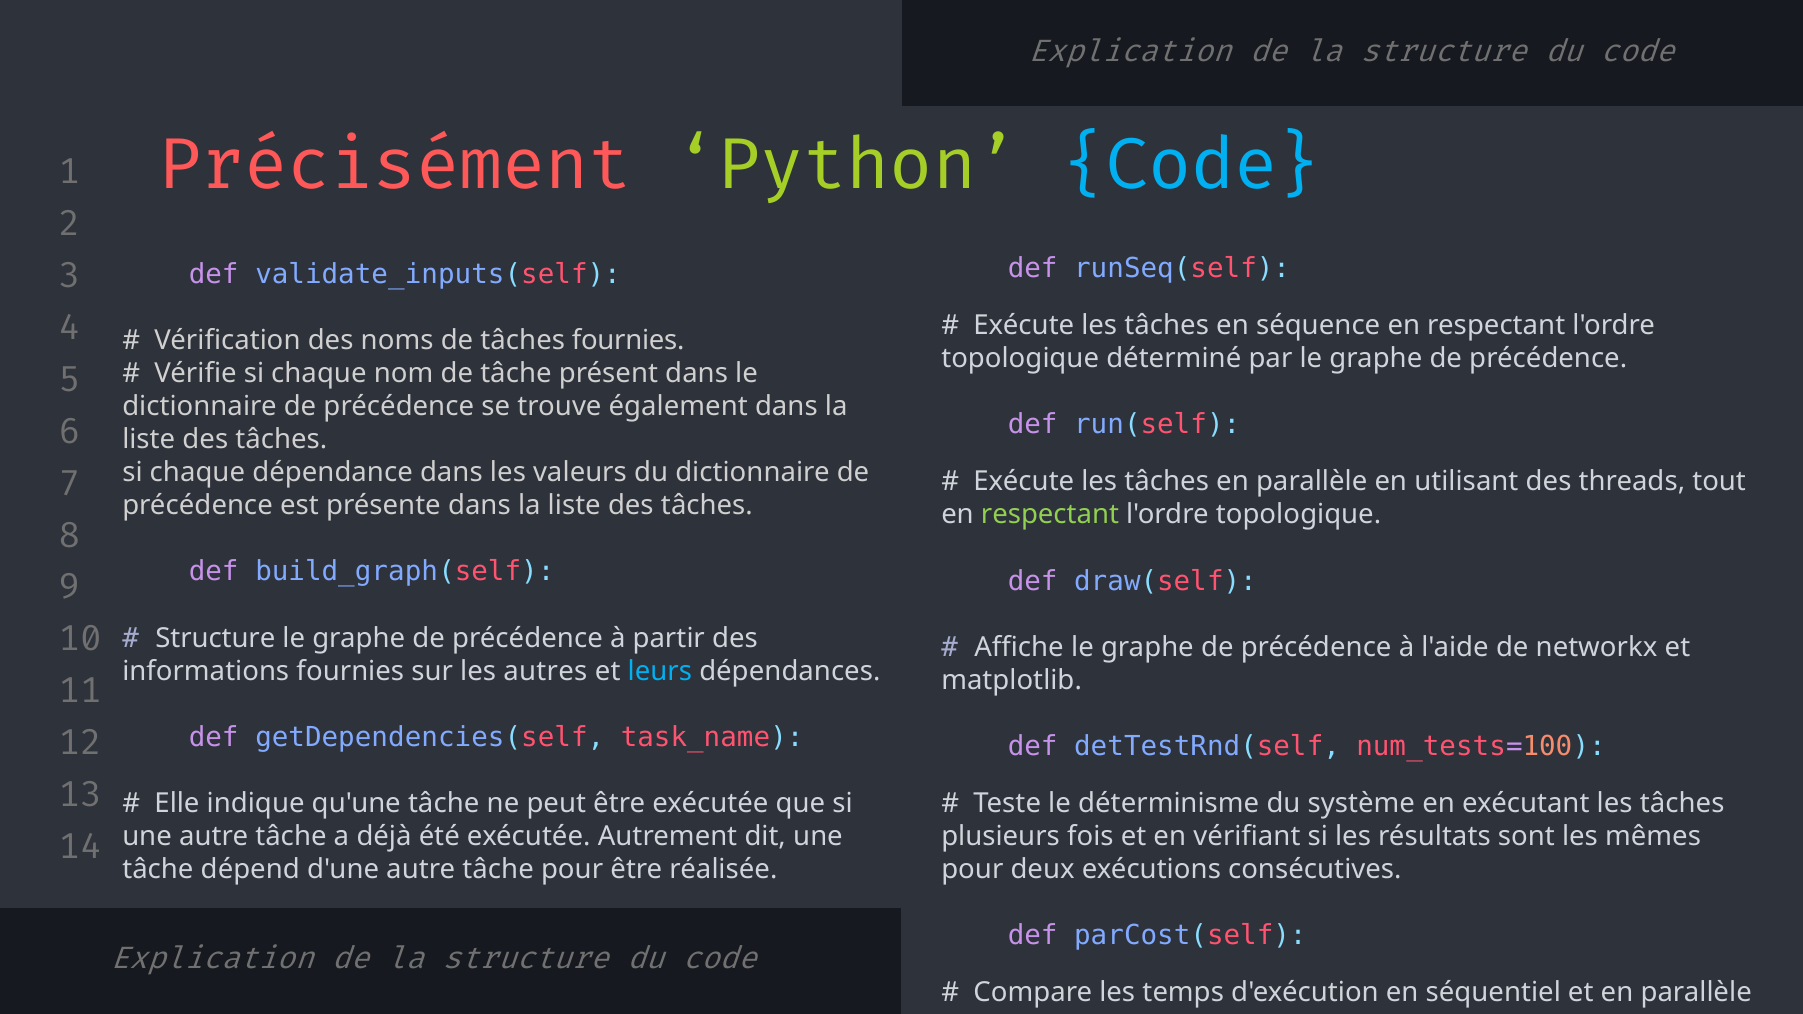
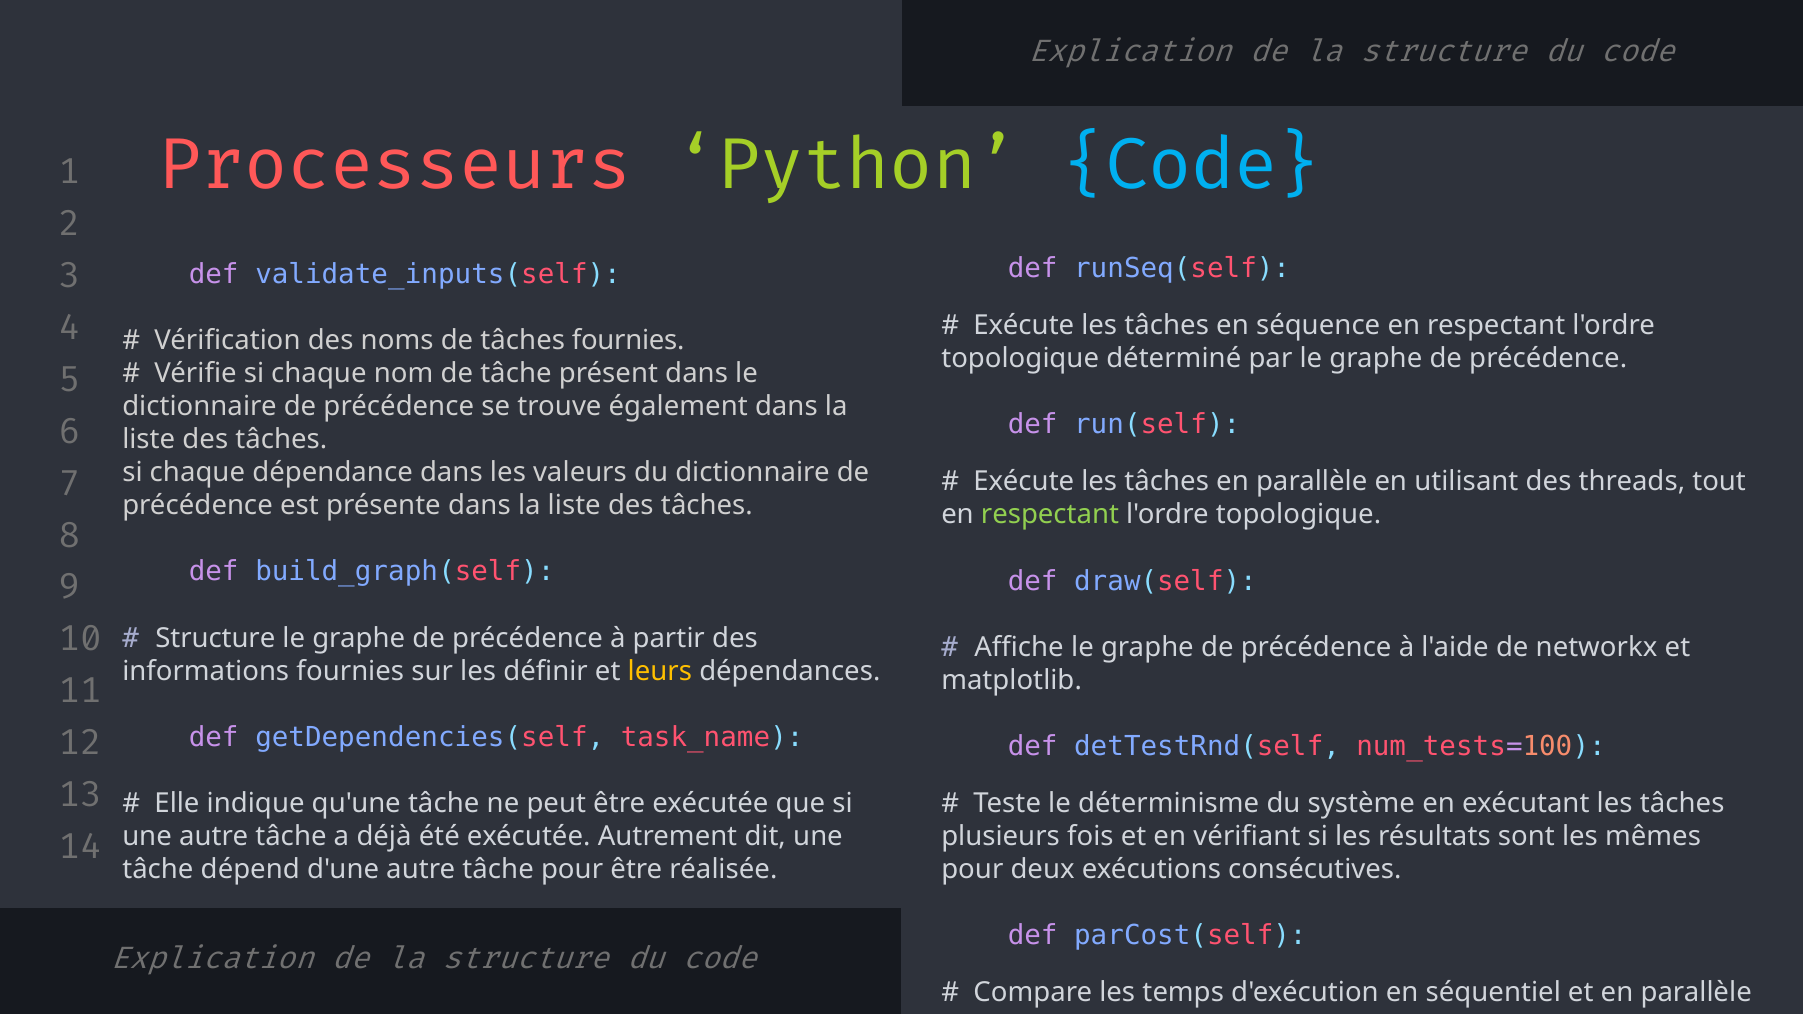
Précisément: Précisément -> Processeurs
autres: autres -> définir
leurs colour: light blue -> yellow
